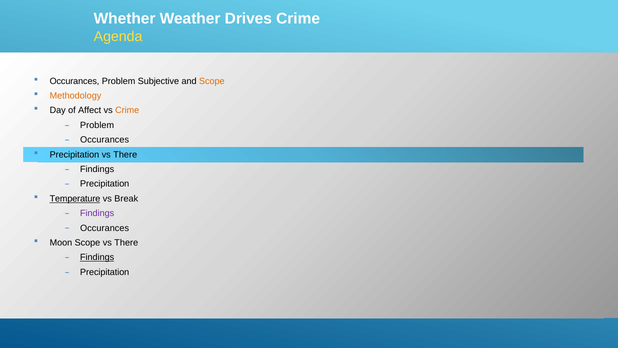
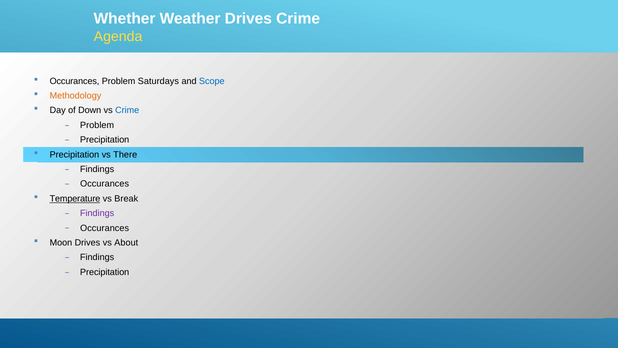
Subjective: Subjective -> Saturdays
Scope at (212, 81) colour: orange -> blue
Affect: Affect -> Down
Crime at (127, 110) colour: orange -> blue
Occurances at (105, 140): Occurances -> Precipitation
Precipitation at (105, 184): Precipitation -> Occurances
Moon Scope: Scope -> Drives
There at (126, 243): There -> About
Findings at (97, 257) underline: present -> none
